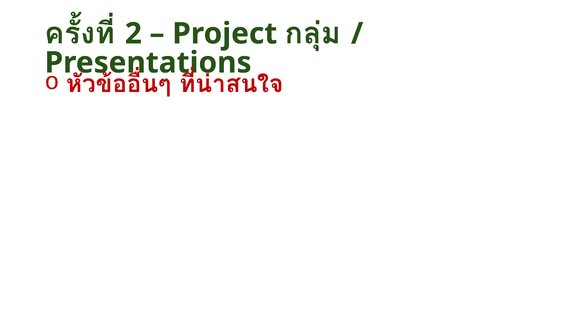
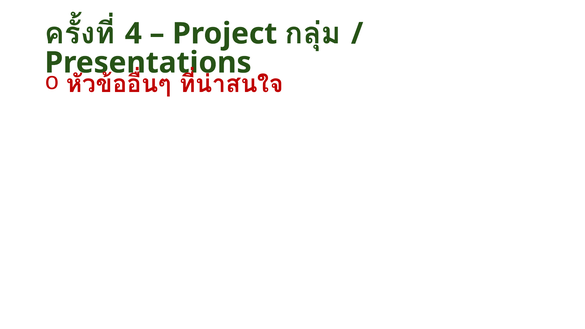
2: 2 -> 4
